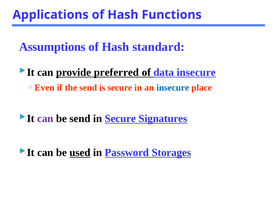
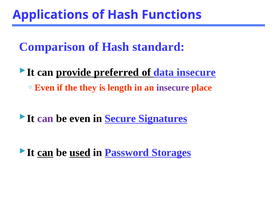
Assumptions: Assumptions -> Comparison
the send: send -> they
is secure: secure -> length
insecure at (173, 88) colour: blue -> purple
be send: send -> even
can at (45, 152) underline: none -> present
